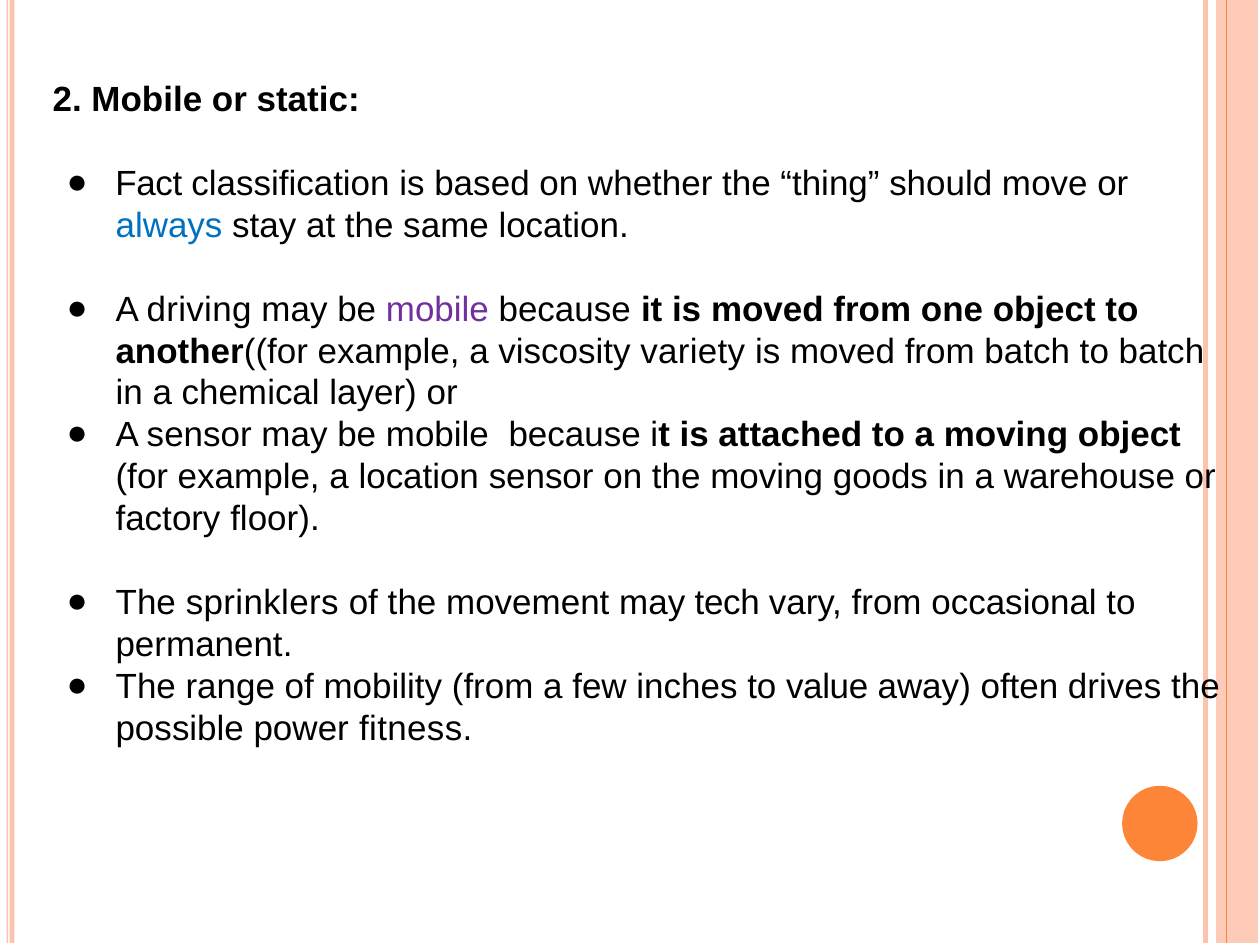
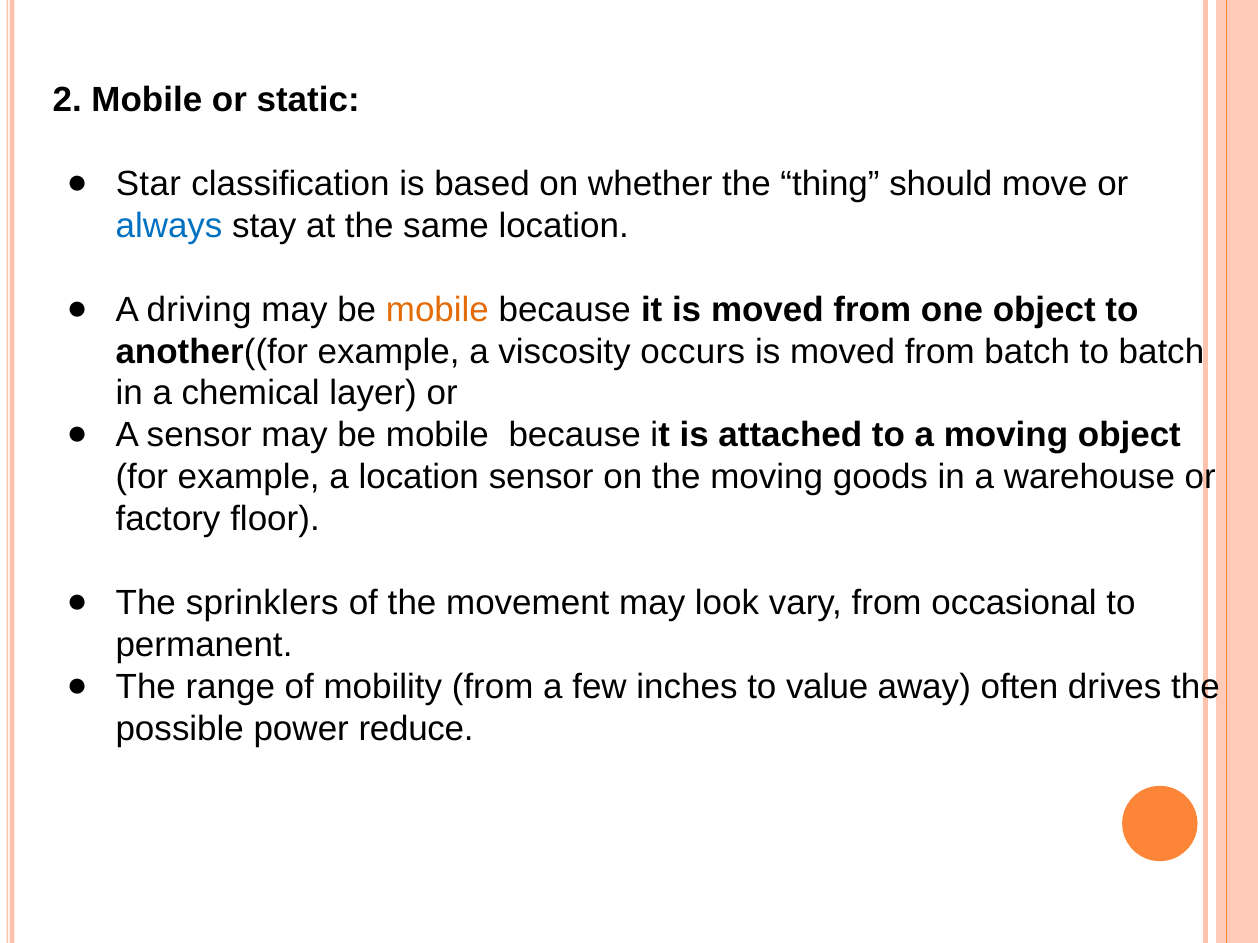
Fact: Fact -> Star
mobile at (437, 310) colour: purple -> orange
variety: variety -> occurs
tech: tech -> look
fitness: fitness -> reduce
